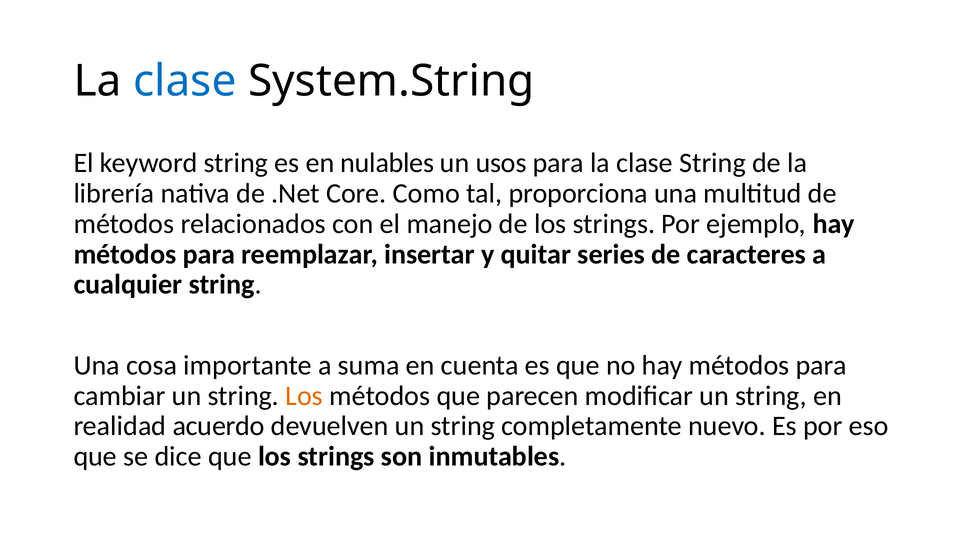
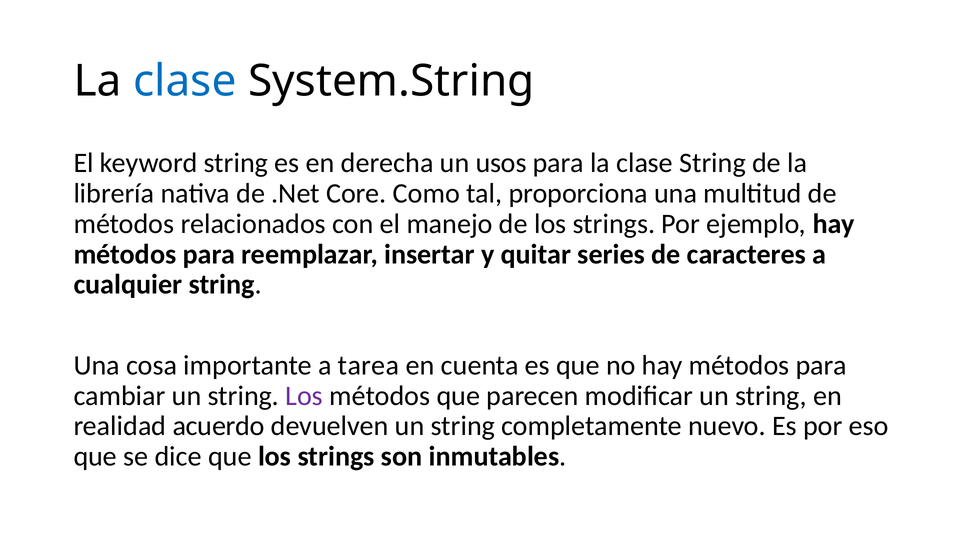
nulables: nulables -> derecha
suma: suma -> tarea
Los at (304, 396) colour: orange -> purple
